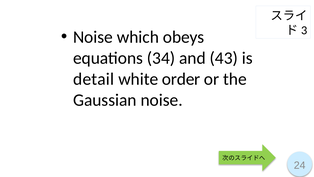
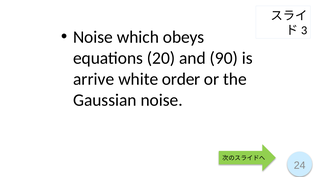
34: 34 -> 20
43: 43 -> 90
detail: detail -> arrive
